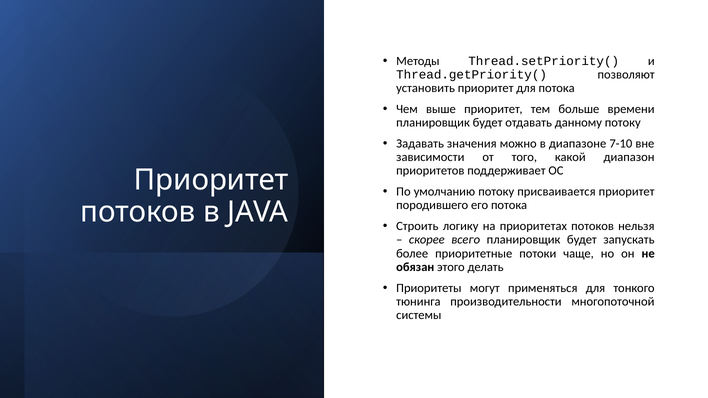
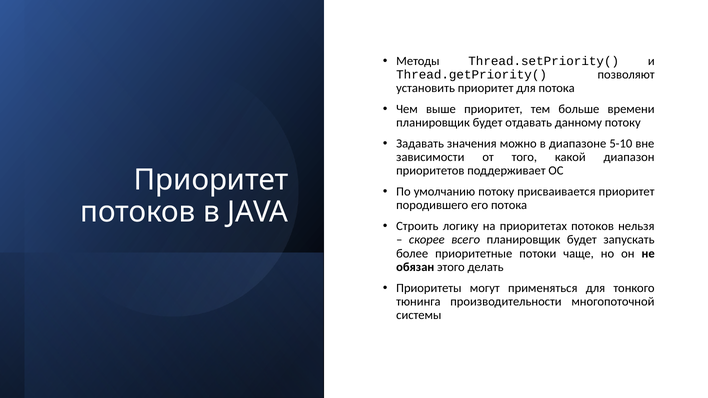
7-10: 7-10 -> 5-10
